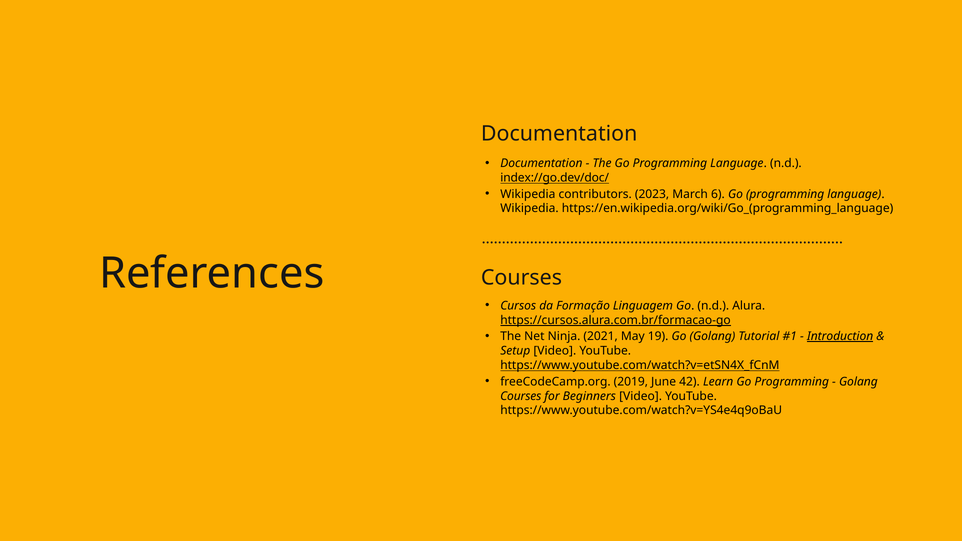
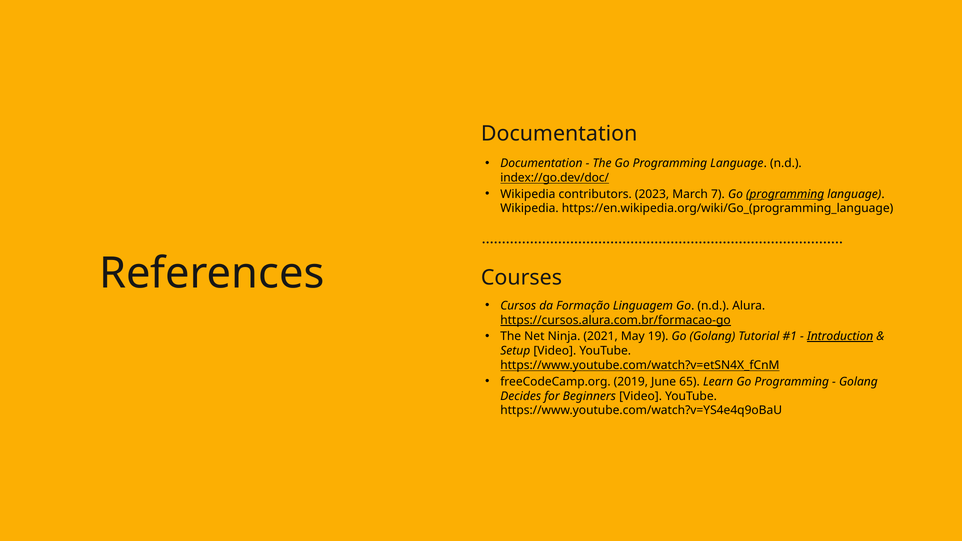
6: 6 -> 7
programming at (785, 194) underline: none -> present
42: 42 -> 65
Courses at (521, 396): Courses -> Decides
